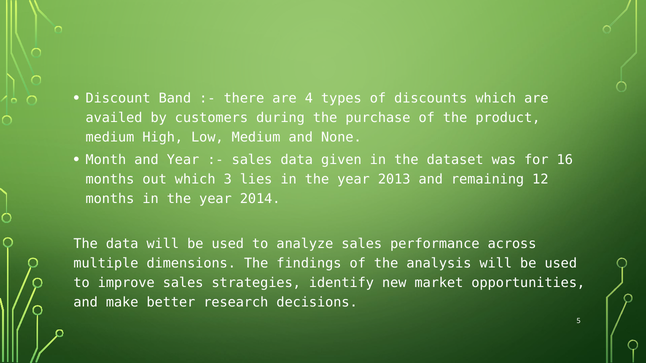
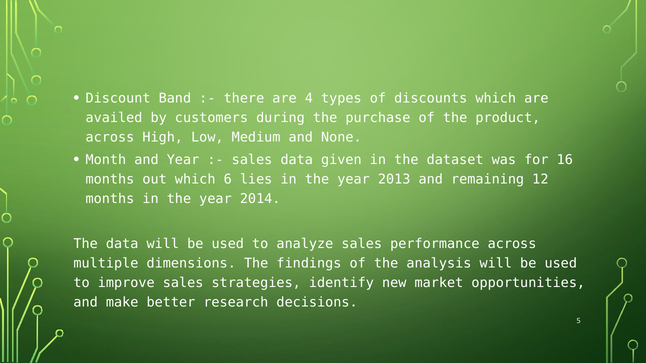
medium at (110, 137): medium -> across
3: 3 -> 6
